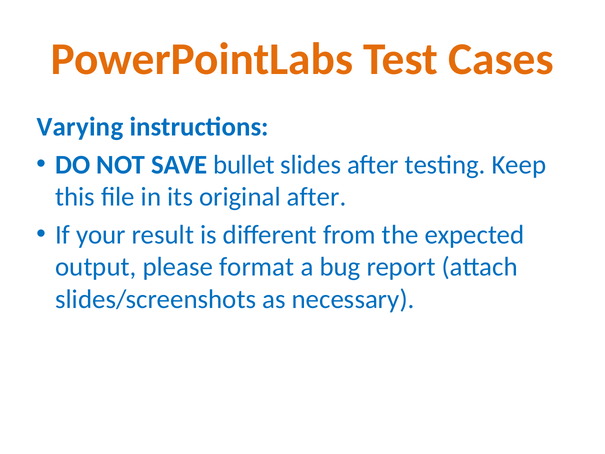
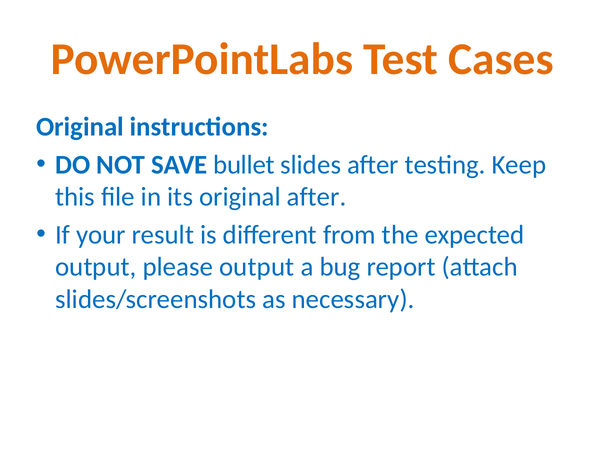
Varying at (80, 127): Varying -> Original
please format: format -> output
